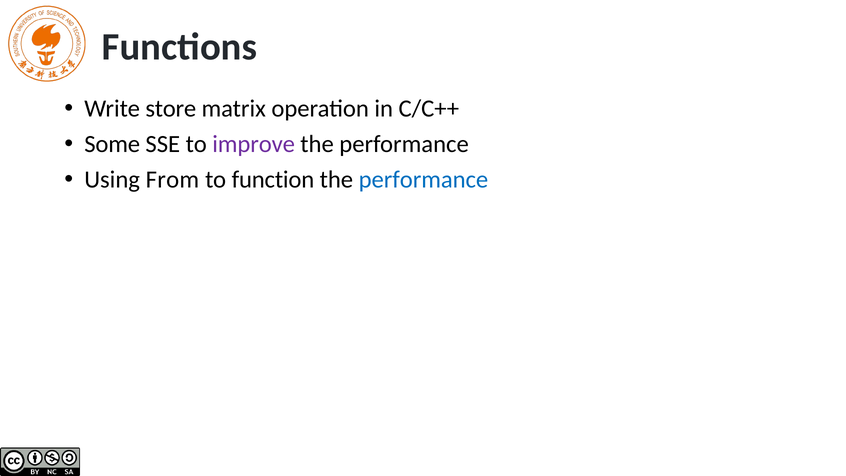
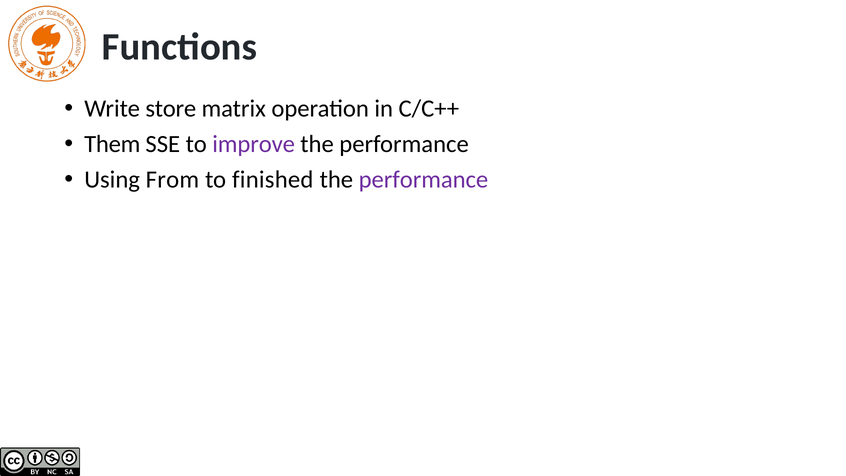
Some: Some -> Them
function: function -> finished
performance at (423, 179) colour: blue -> purple
